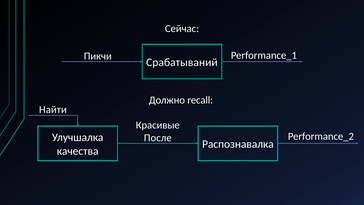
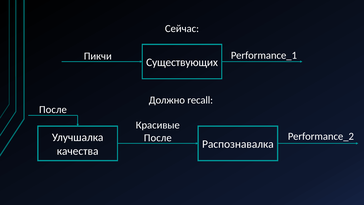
Срабатываний: Срабатываний -> Существующих
Найти at (53, 109): Найти -> После
